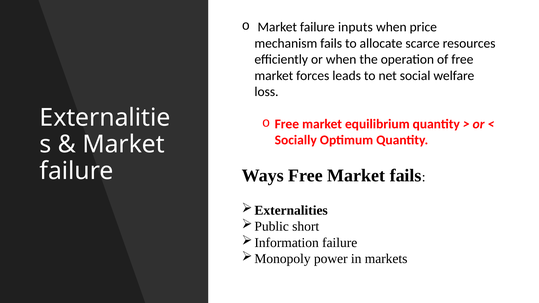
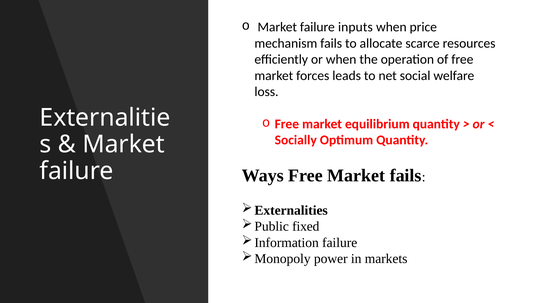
short: short -> fixed
